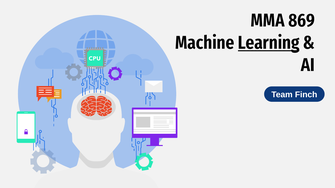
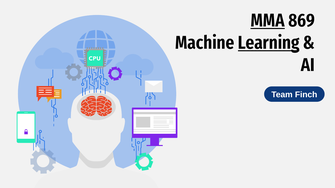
MMA underline: none -> present
